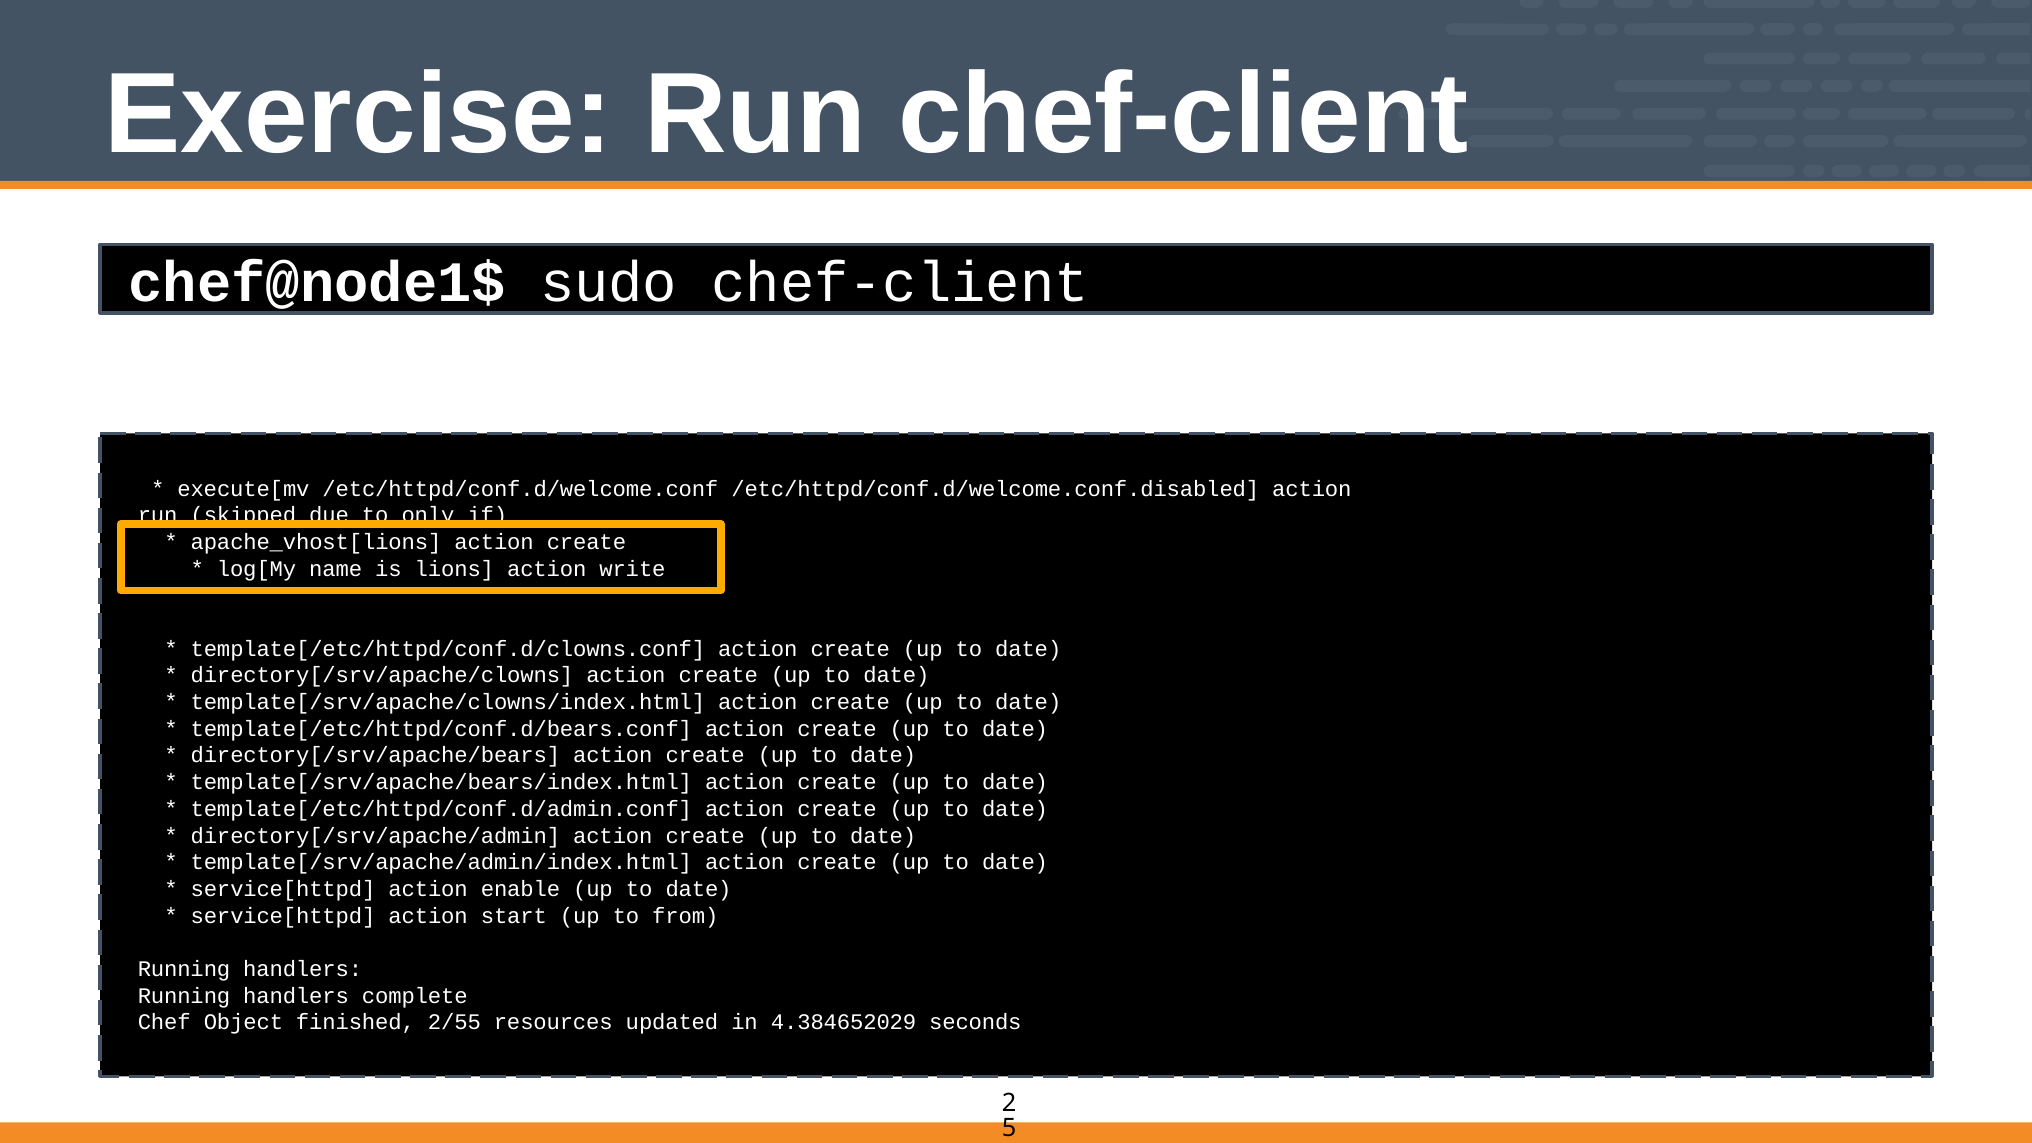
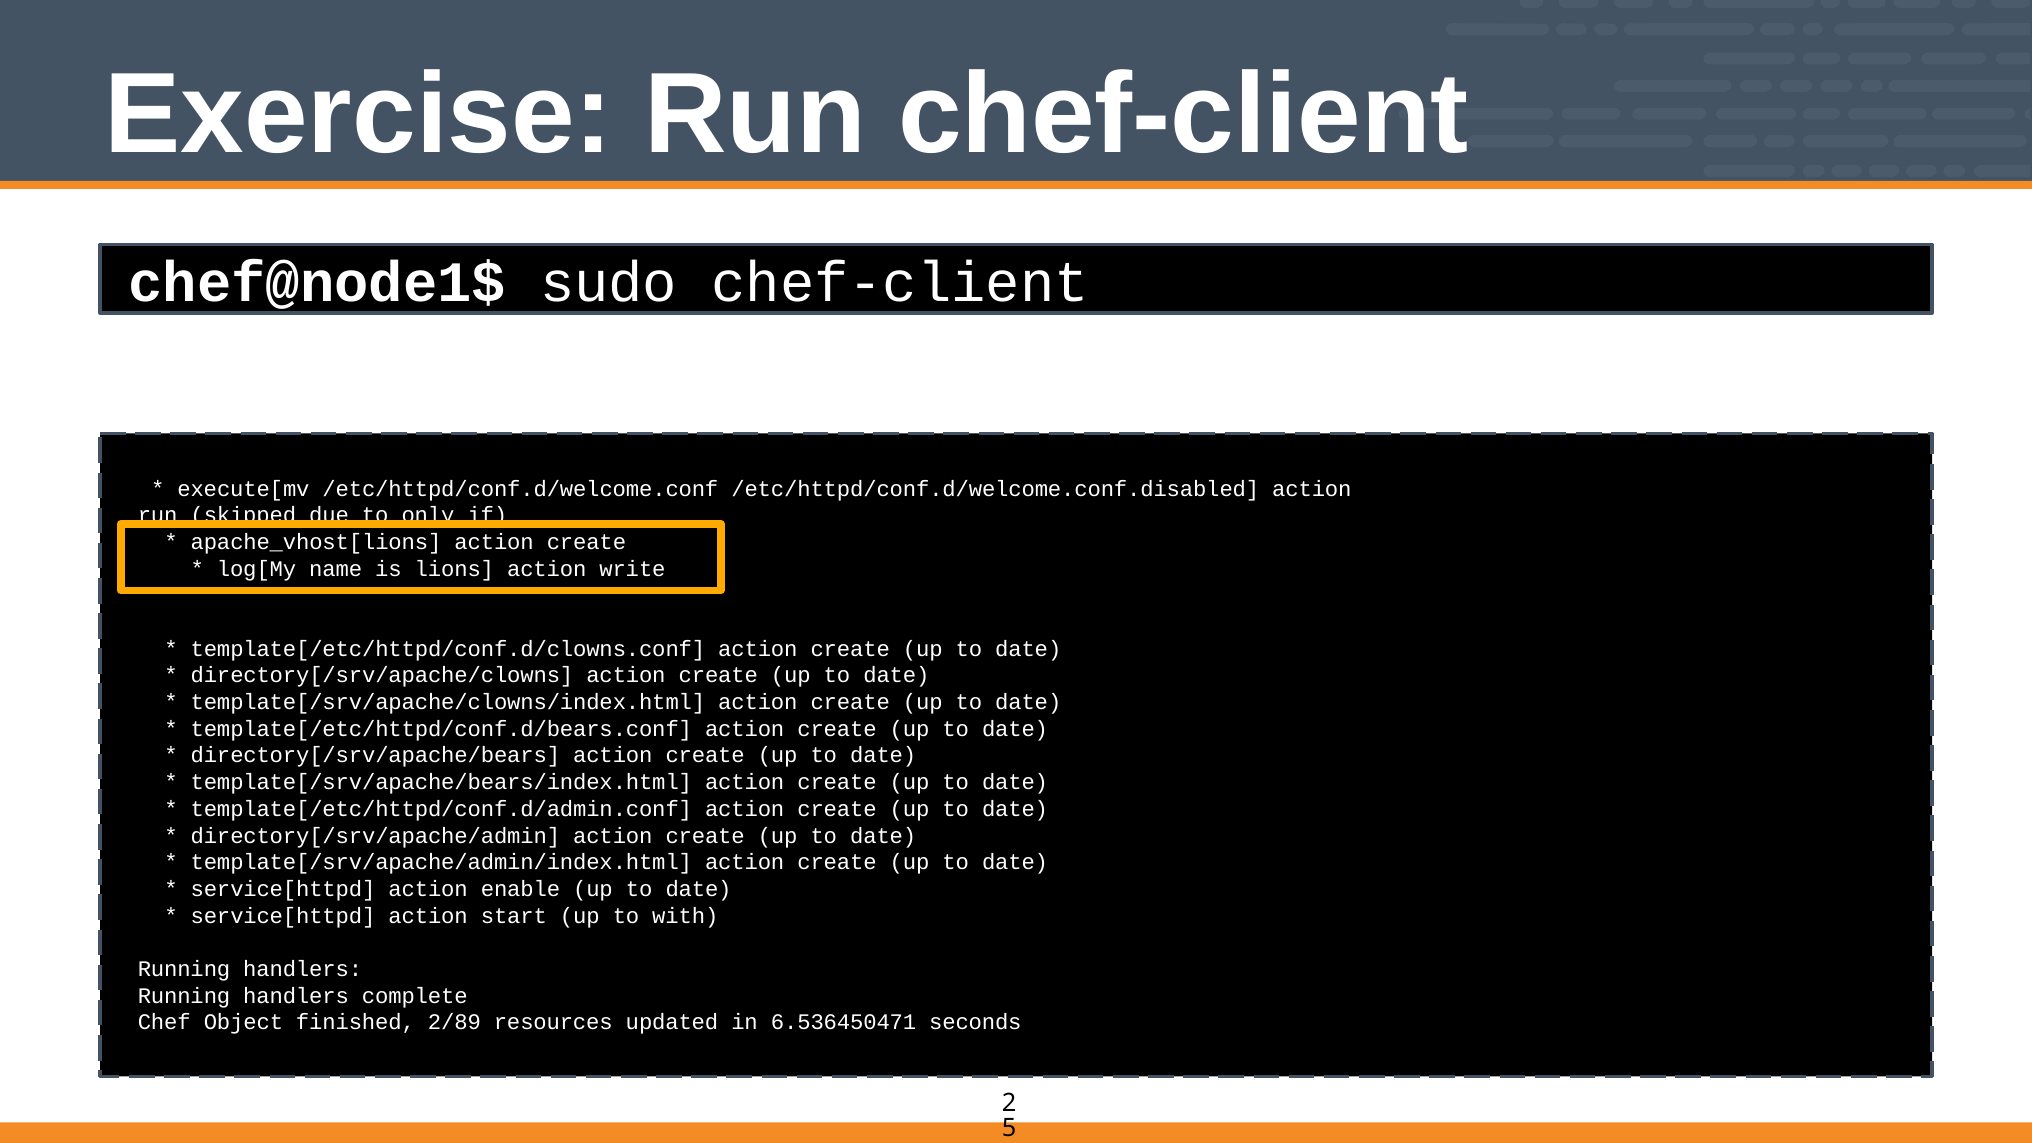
from: from -> with
2/55: 2/55 -> 2/89
4.384652029: 4.384652029 -> 6.536450471
